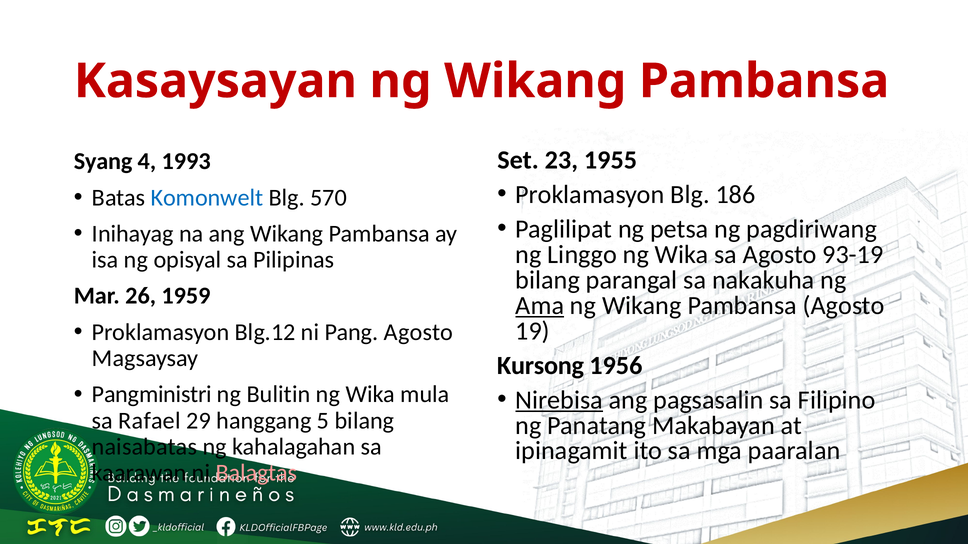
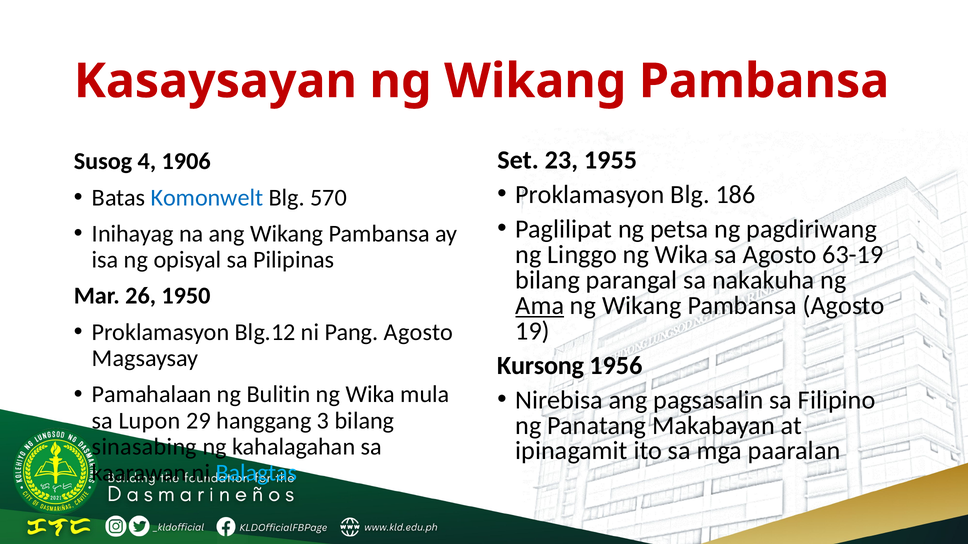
Syang: Syang -> Susog
1993: 1993 -> 1906
93-19: 93-19 -> 63-19
1959: 1959 -> 1950
Pangministri: Pangministri -> Pamahalaan
Nirebisa underline: present -> none
Rafael: Rafael -> Lupon
5: 5 -> 3
naisabatas: naisabatas -> sinasabing
Balagtas colour: pink -> light blue
